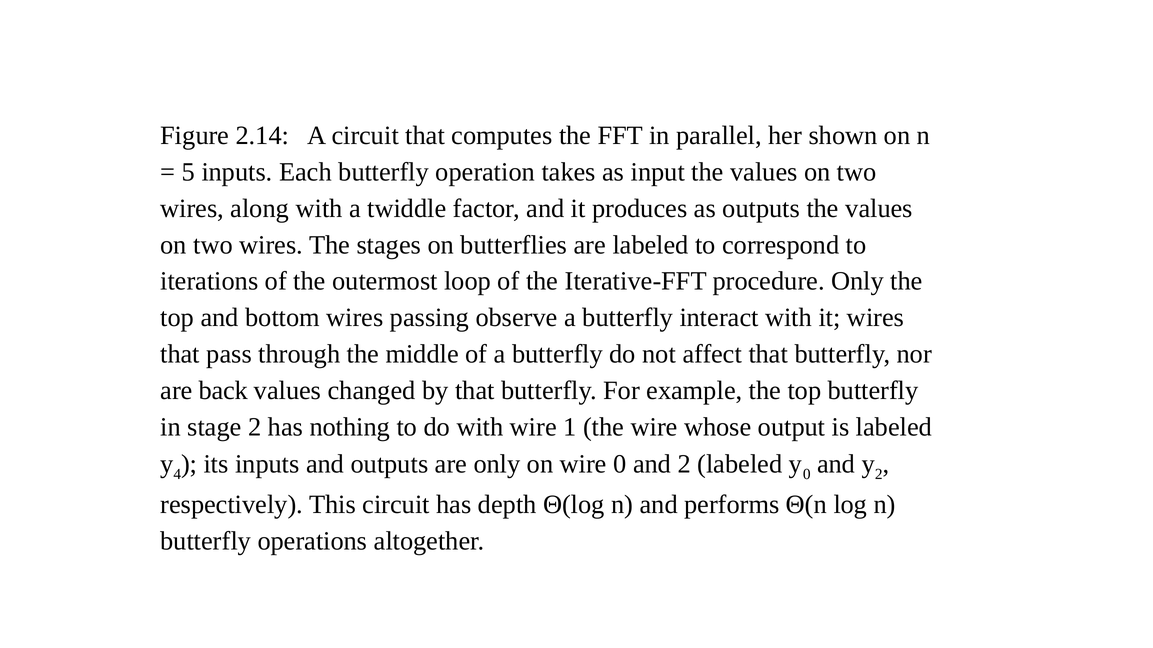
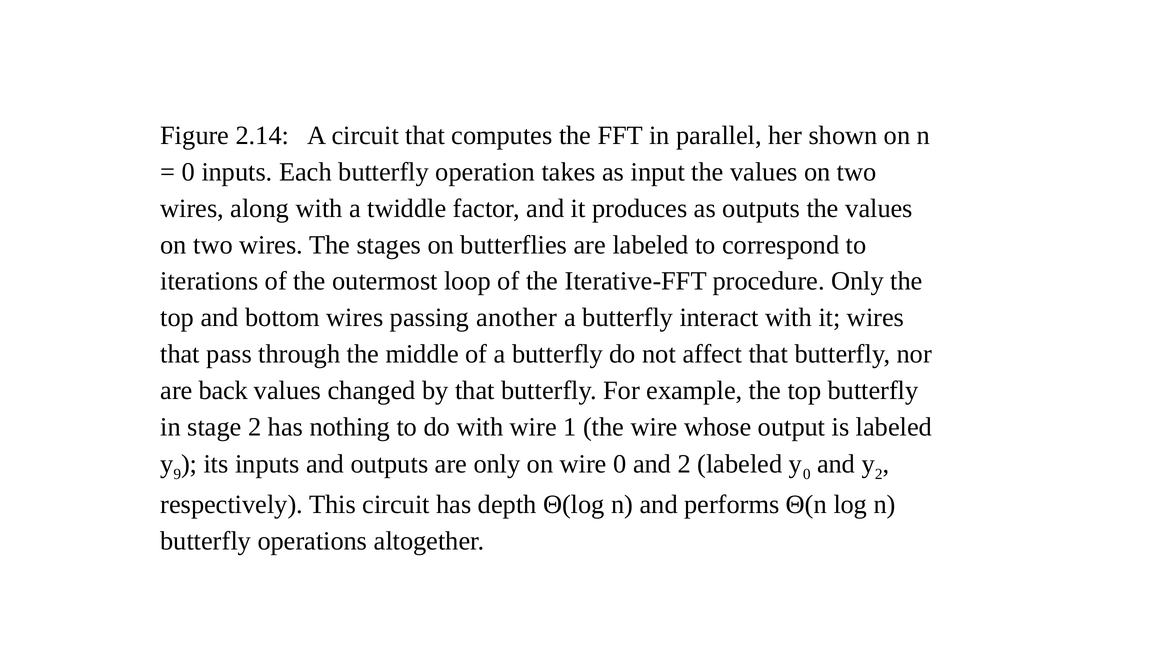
5 at (188, 172): 5 -> 0
observe: observe -> another
4: 4 -> 9
